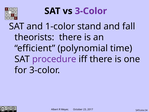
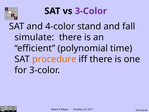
1-color: 1-color -> 4-color
theorists: theorists -> simulate
procedure colour: purple -> orange
